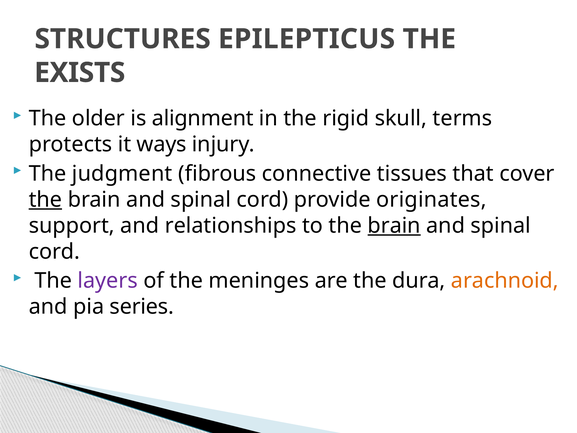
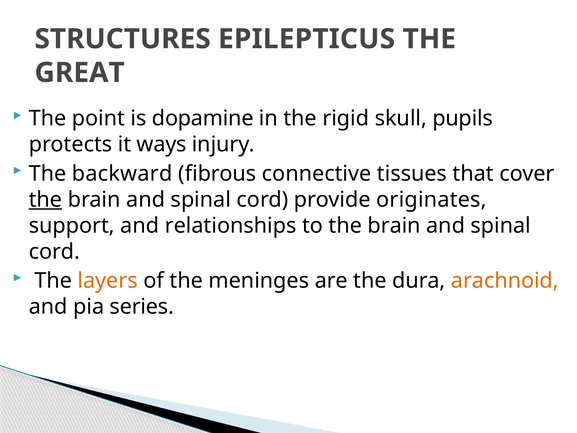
EXISTS: EXISTS -> GREAT
older: older -> point
alignment: alignment -> dopamine
terms: terms -> pupils
judgment: judgment -> backward
brain at (394, 225) underline: present -> none
layers colour: purple -> orange
